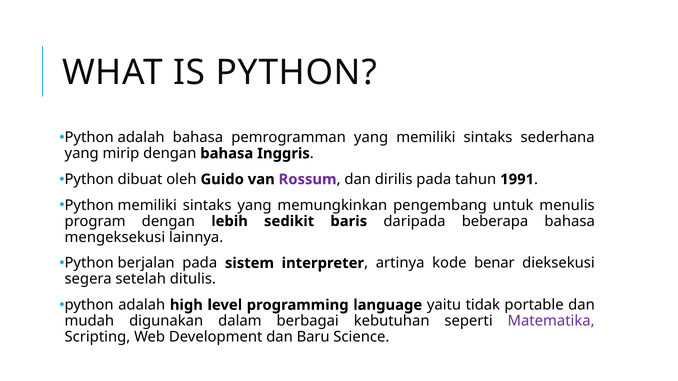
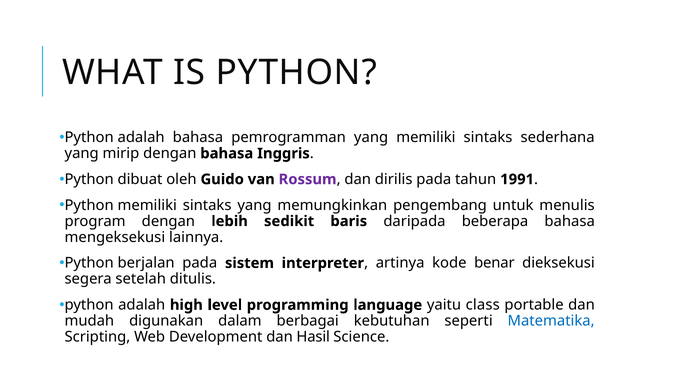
tidak: tidak -> class
Matematika colour: purple -> blue
Baru: Baru -> Hasil
